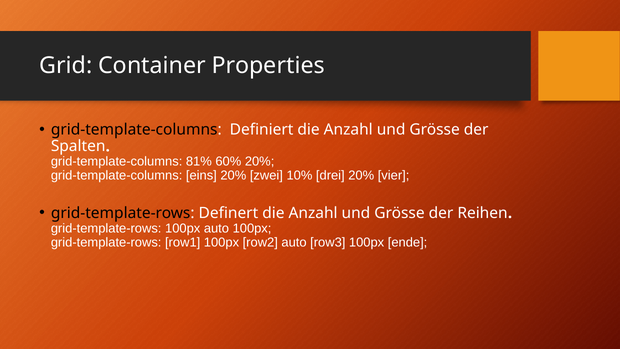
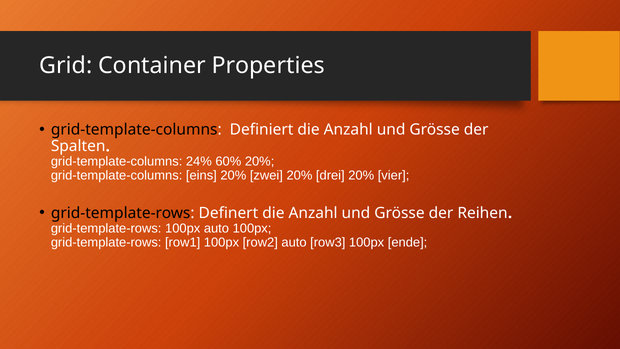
81%: 81% -> 24%
zwei 10%: 10% -> 20%
